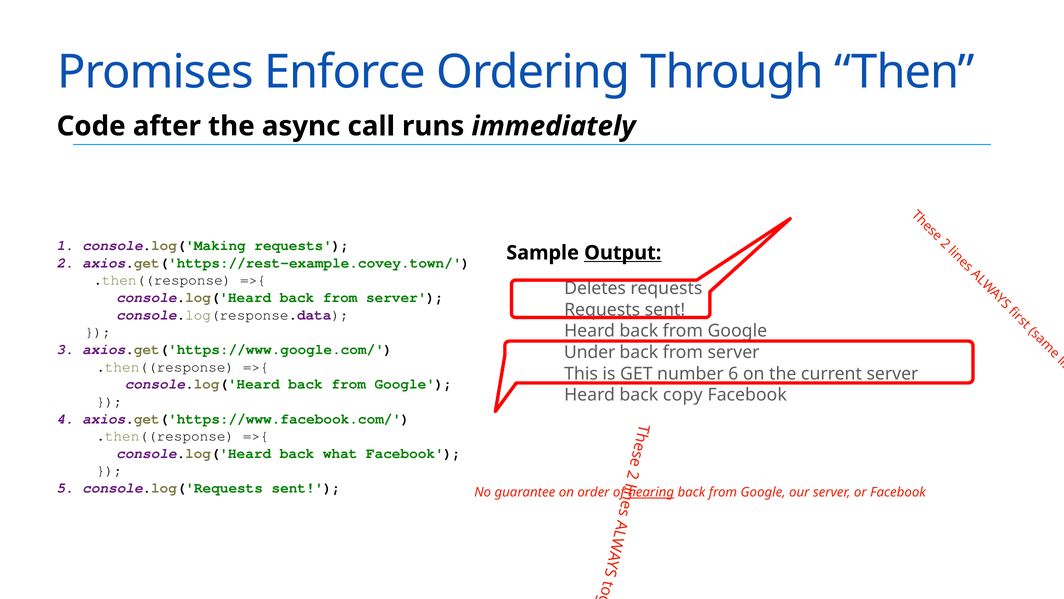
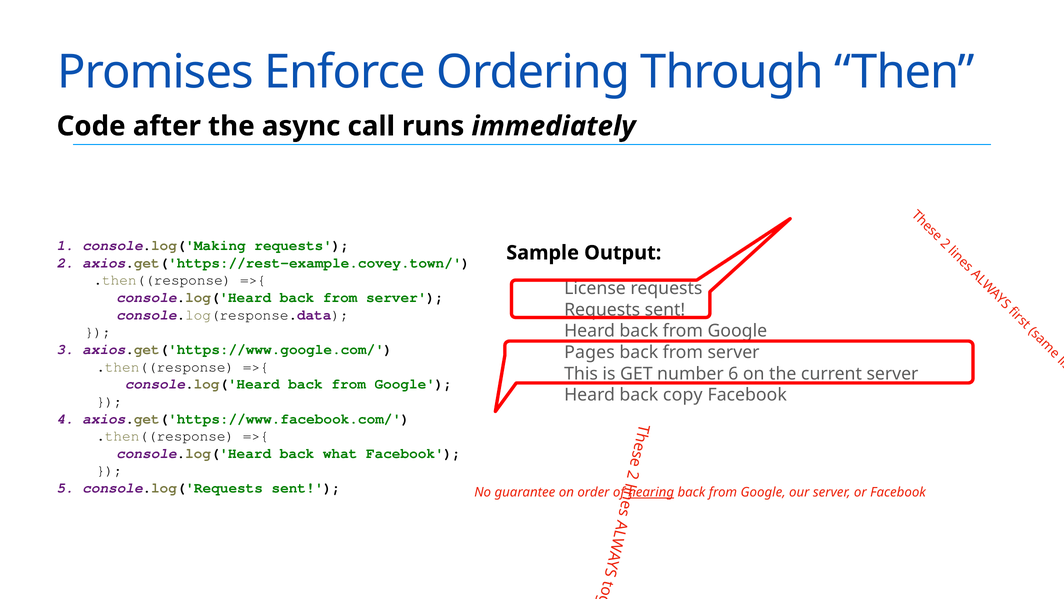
Output underline: present -> none
Deletes: Deletes -> License
Under: Under -> Pages
